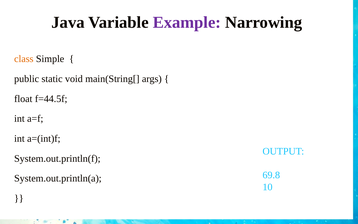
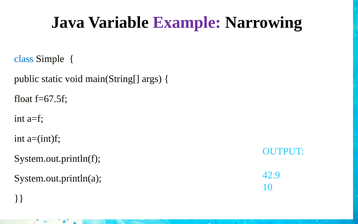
class colour: orange -> blue
f=44.5f: f=44.5f -> f=67.5f
69.8: 69.8 -> 42.9
